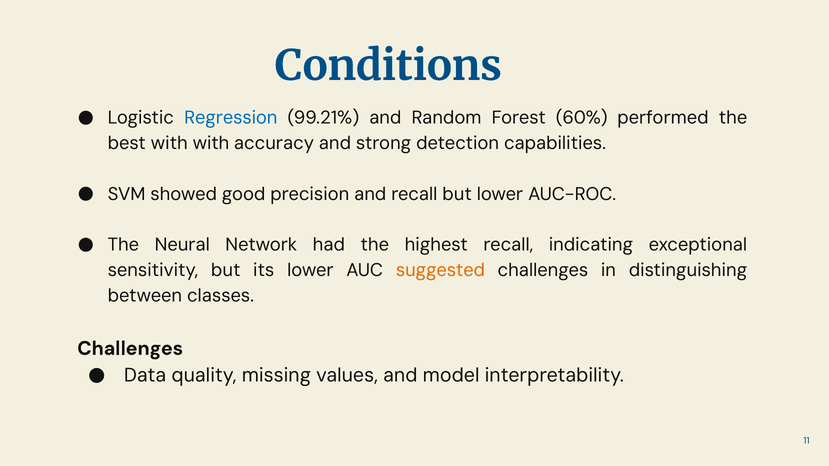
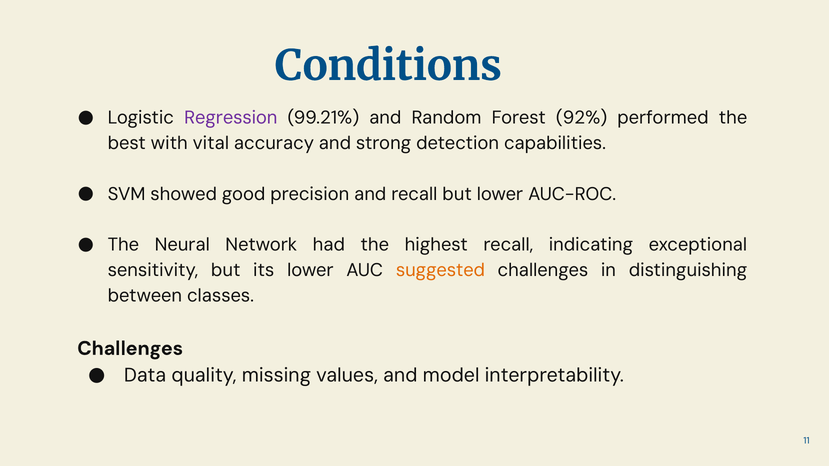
Regression colour: blue -> purple
60%: 60% -> 92%
with with: with -> vital
